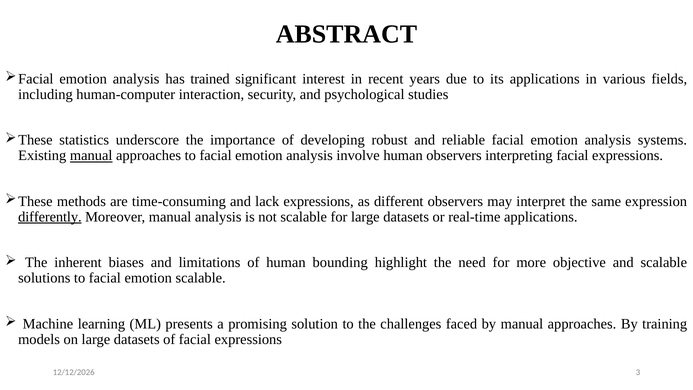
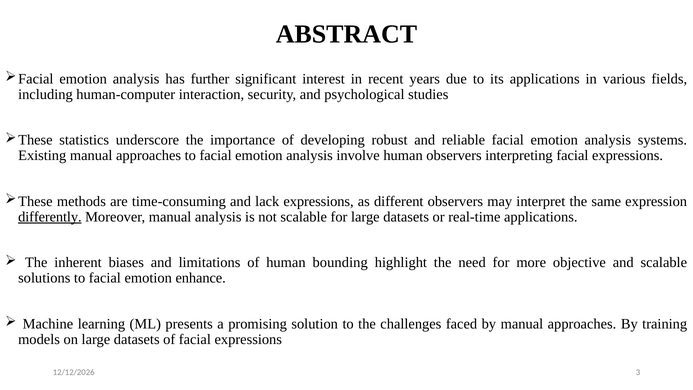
trained: trained -> further
manual at (91, 156) underline: present -> none
emotion scalable: scalable -> enhance
